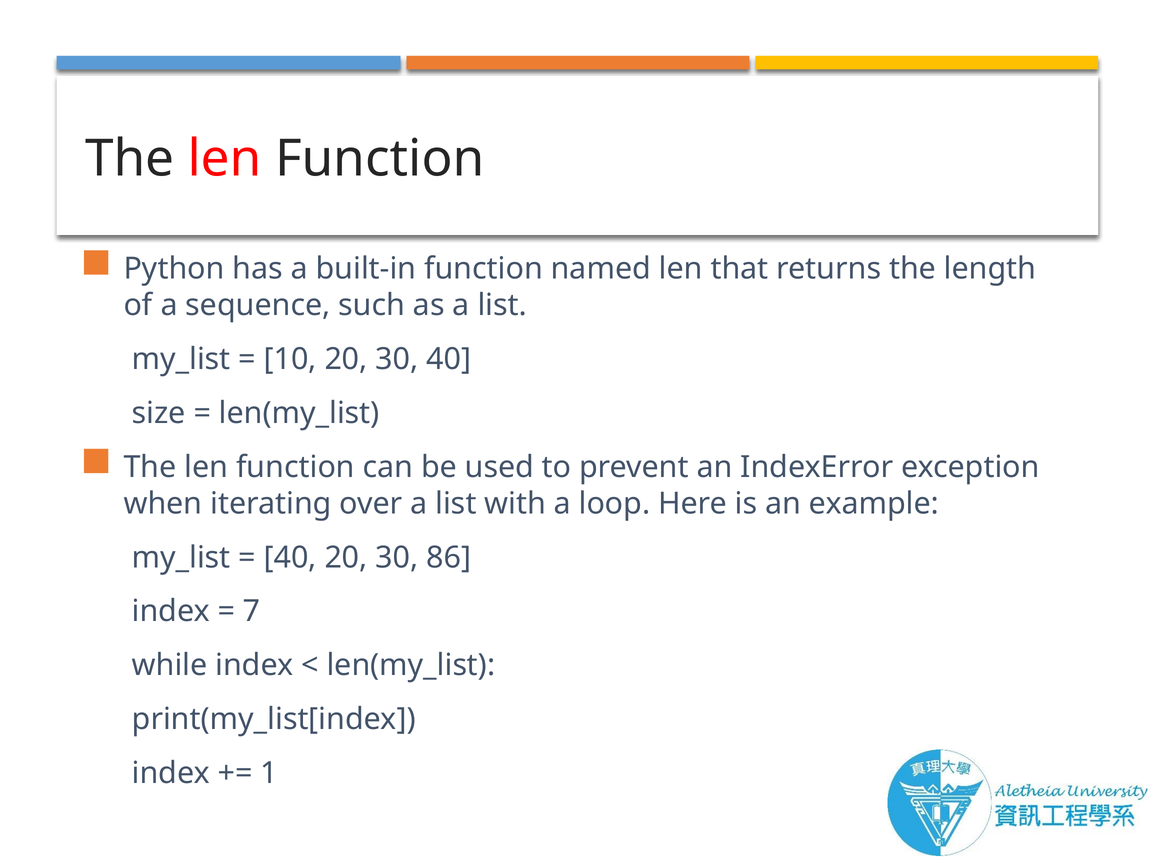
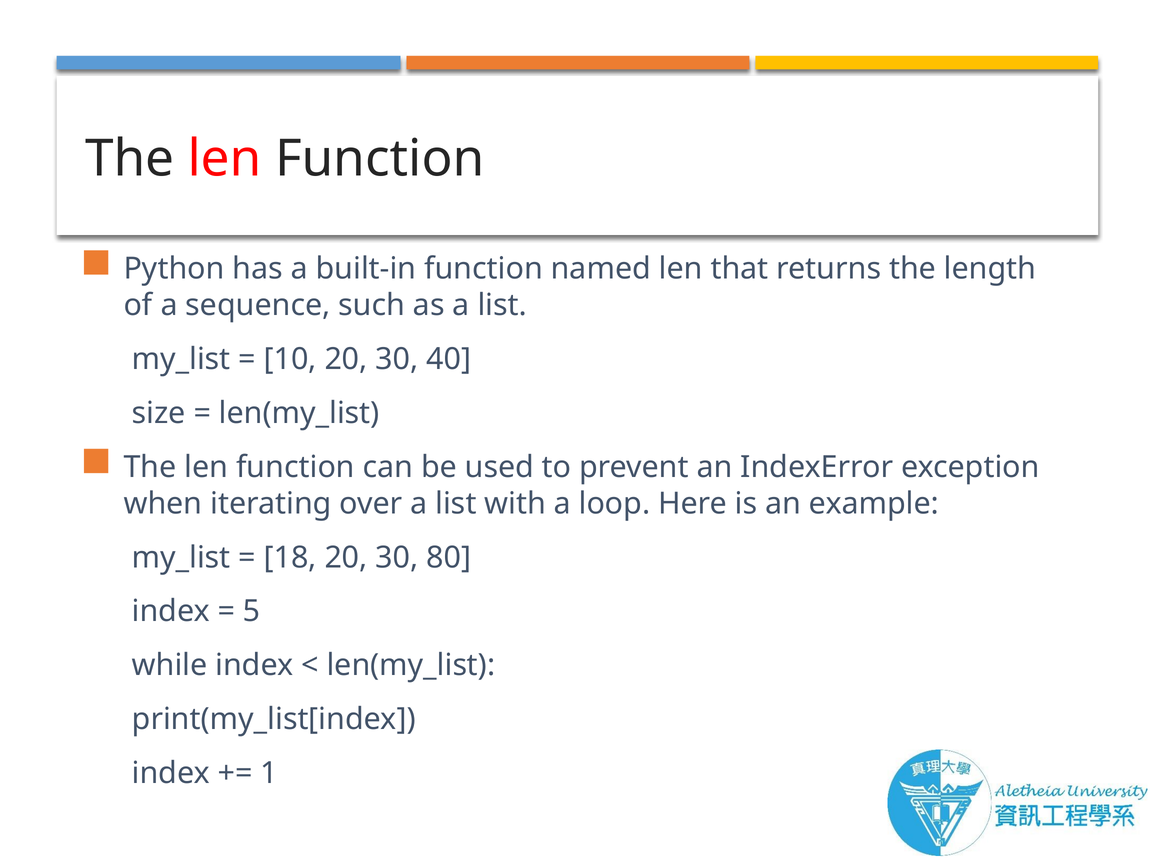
40 at (290, 557): 40 -> 18
86: 86 -> 80
7: 7 -> 5
